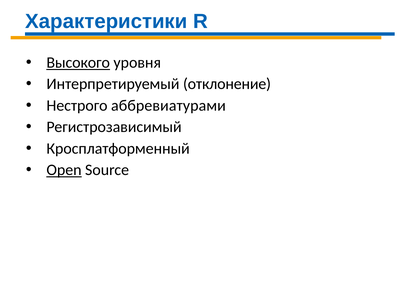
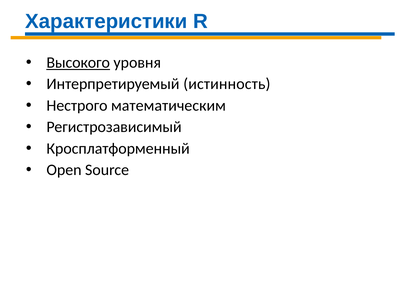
отклонение: отклонение -> истинность
аббревиатурами: аббревиатурами -> математическим
Open underline: present -> none
